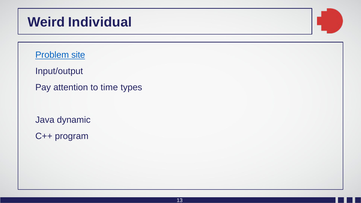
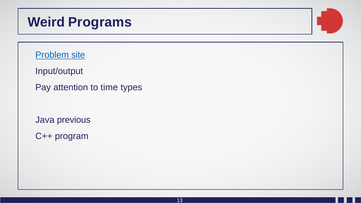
Individual: Individual -> Programs
dynamic: dynamic -> previous
